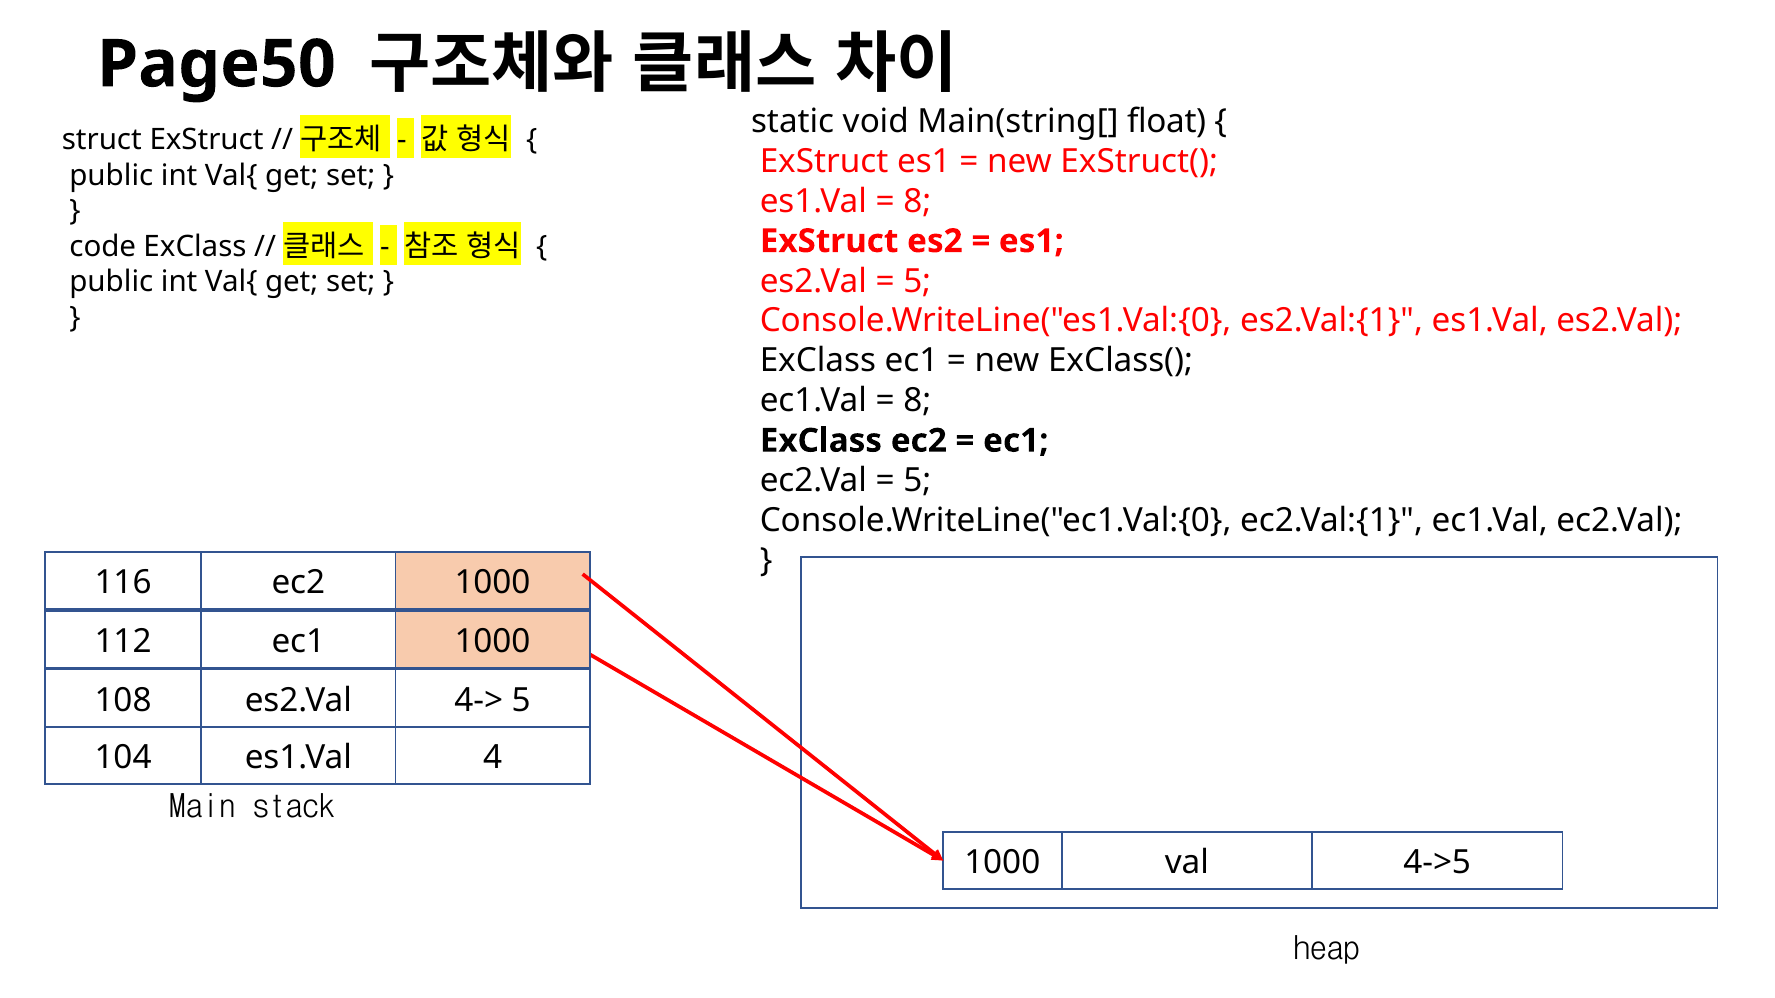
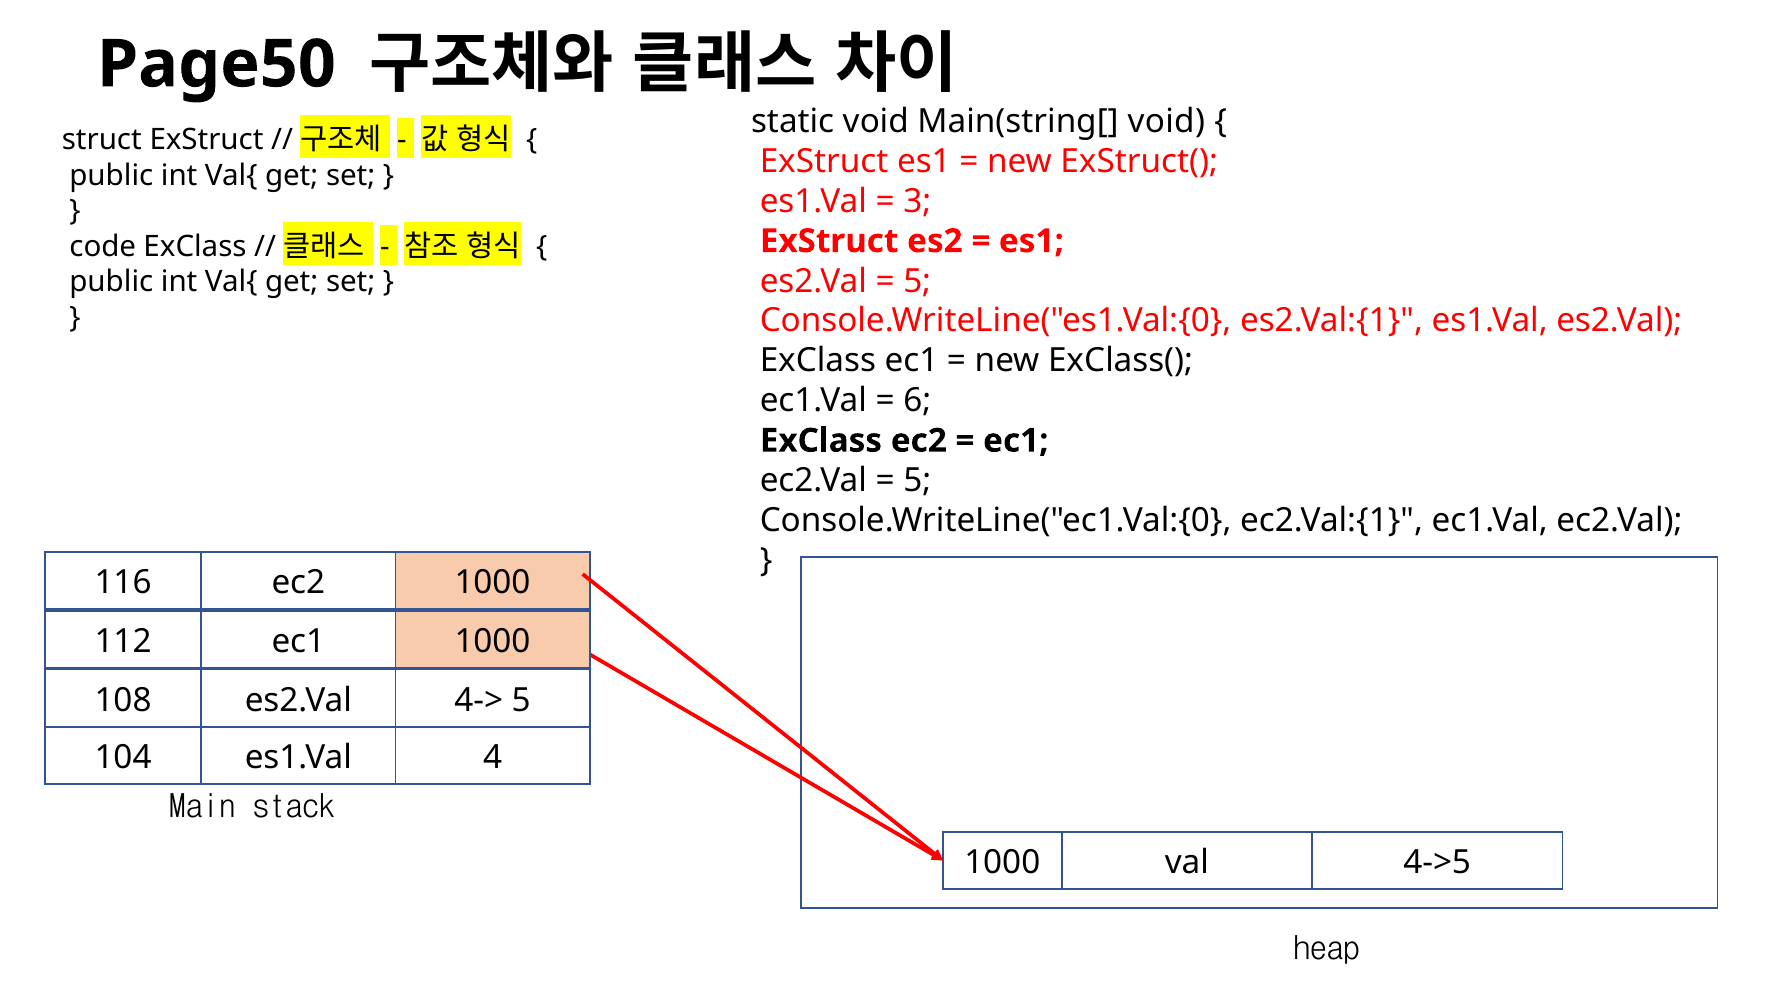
Main(string[ float: float -> void
8 at (917, 201): 8 -> 3
8 at (917, 401): 8 -> 6
